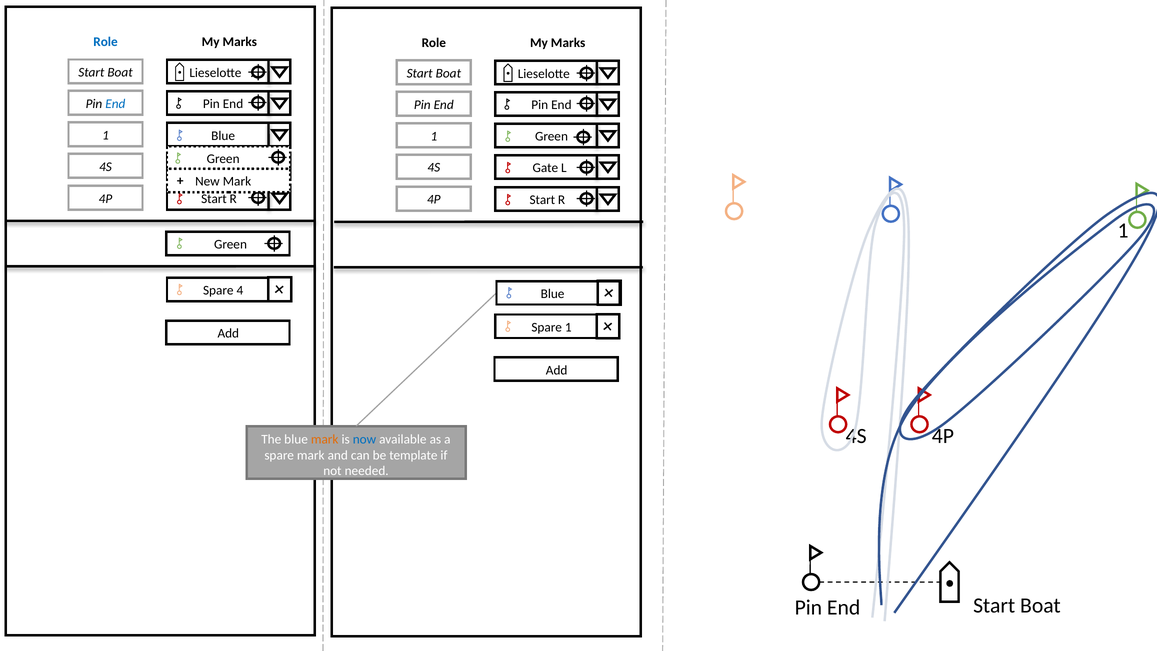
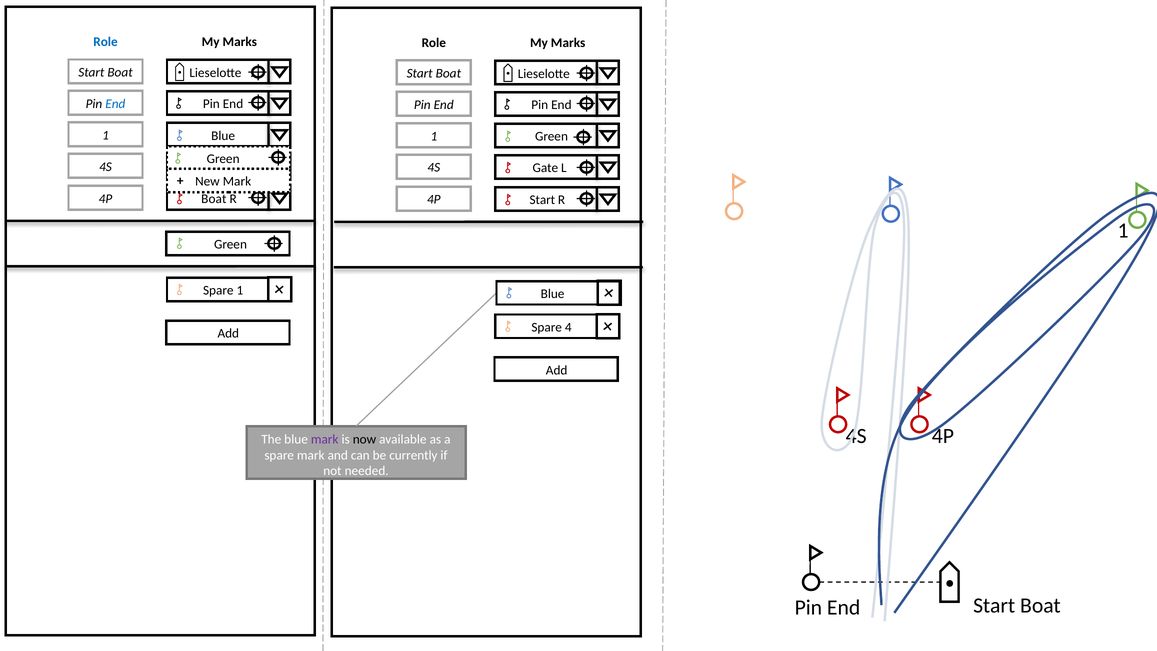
Start at (214, 199): Start -> Boat
Spare 4: 4 -> 1
Spare 1: 1 -> 4
mark at (325, 439) colour: orange -> purple
now colour: blue -> black
be template: template -> currently
